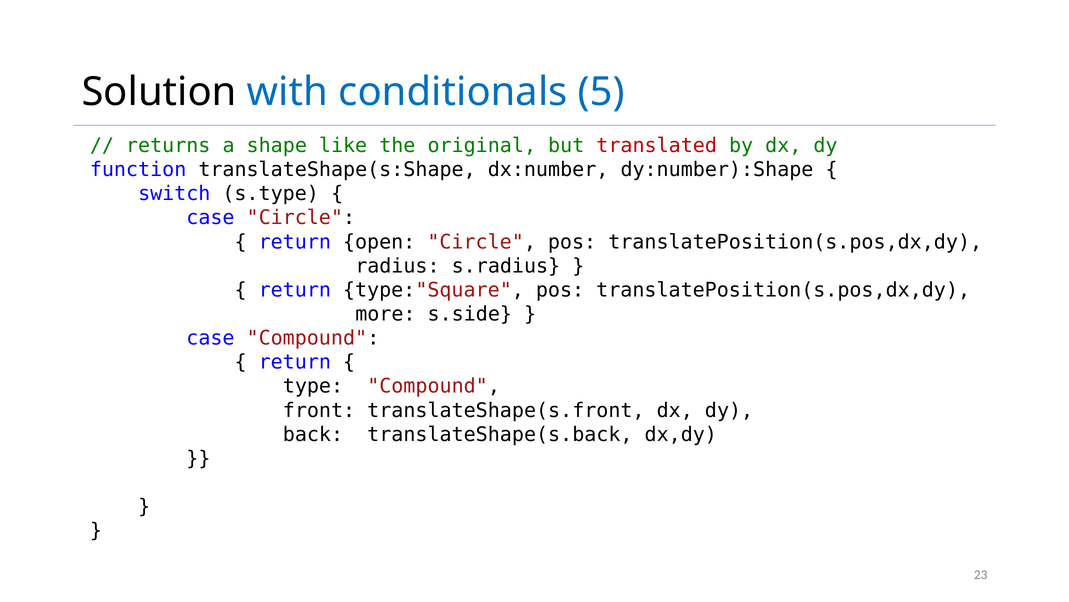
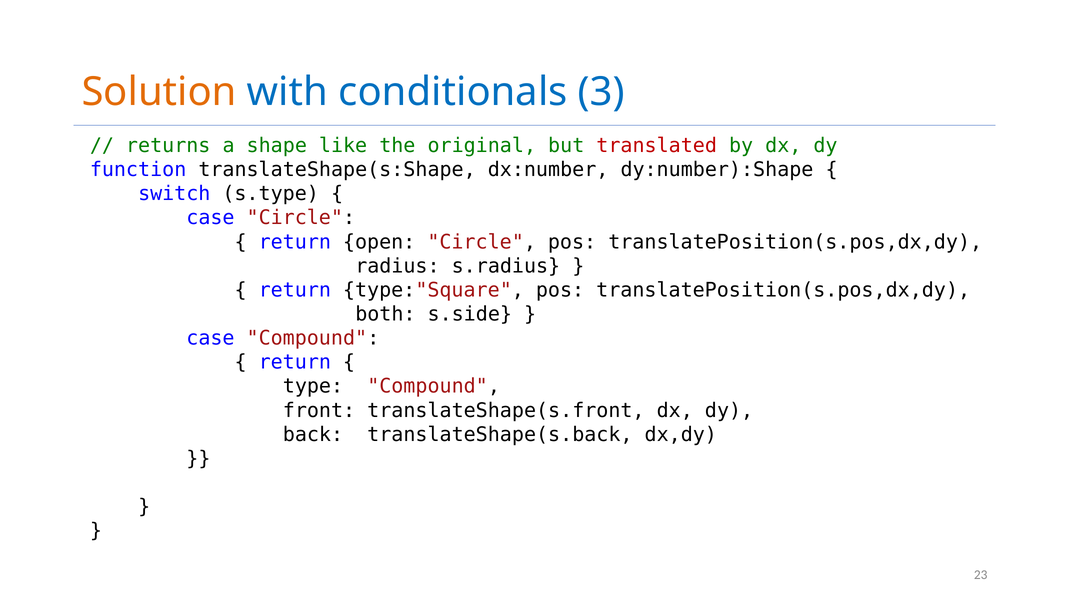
Solution colour: black -> orange
5: 5 -> 3
more: more -> both
